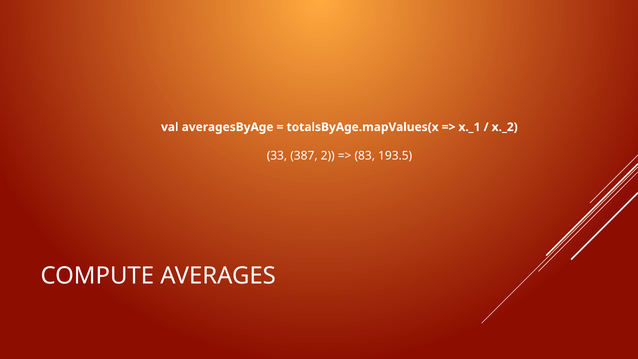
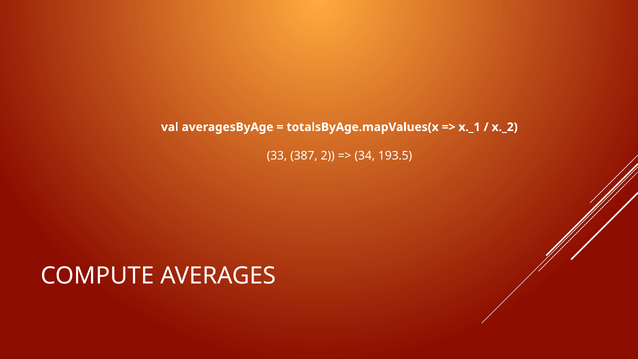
83: 83 -> 34
